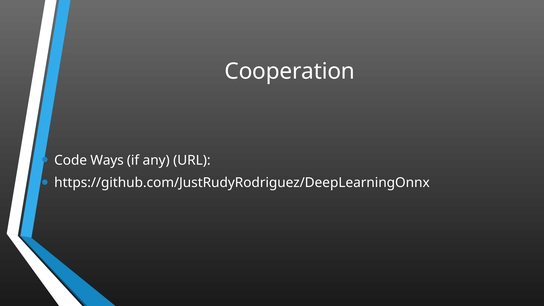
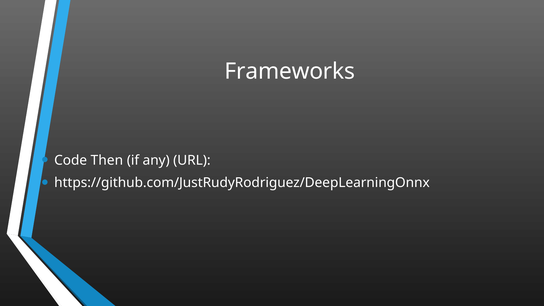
Cooperation: Cooperation -> Frameworks
Ways: Ways -> Then
